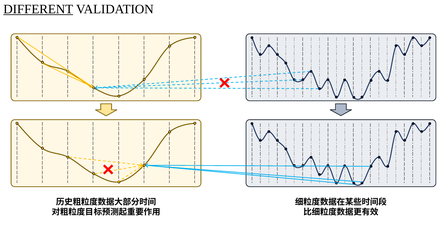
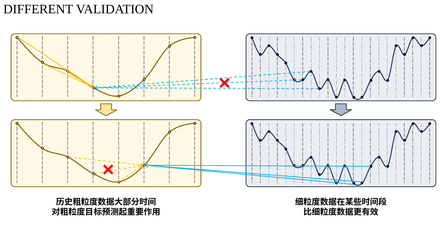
DIFFERENT underline: present -> none
